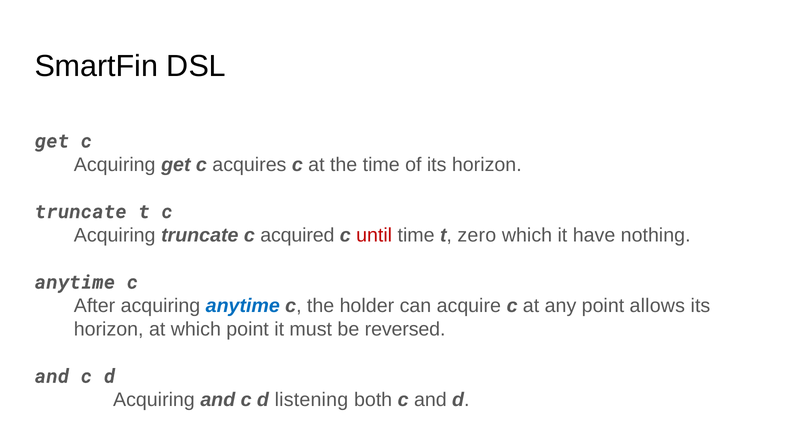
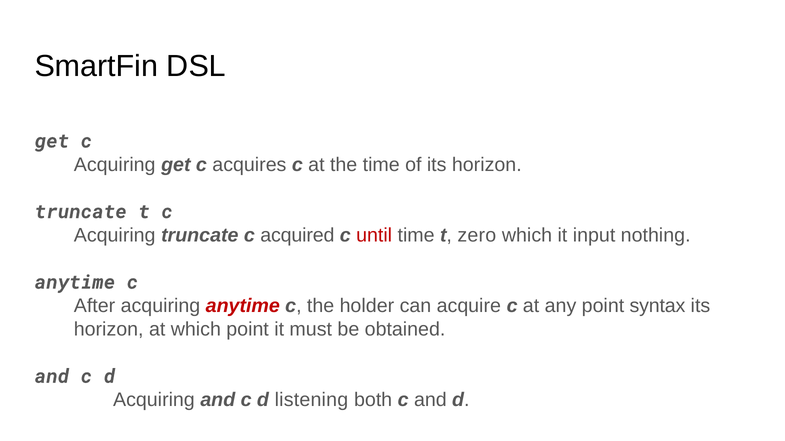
have: have -> input
anytime at (243, 306) colour: blue -> red
allows: allows -> syntax
reversed: reversed -> obtained
